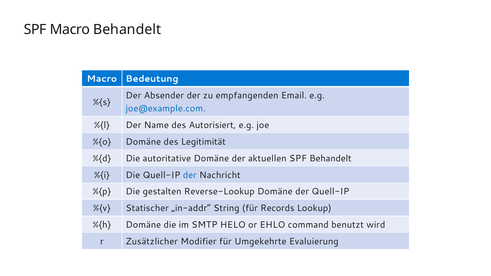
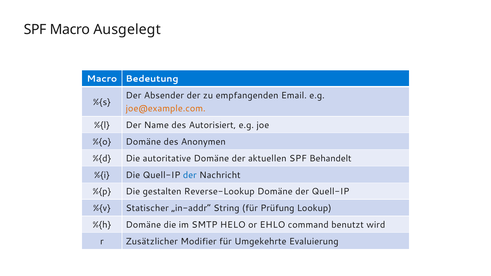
Macro Behandelt: Behandelt -> Ausgelegt
joe@example.com colour: blue -> orange
Legitimität: Legitimität -> Anonymen
Records: Records -> Prüfung
